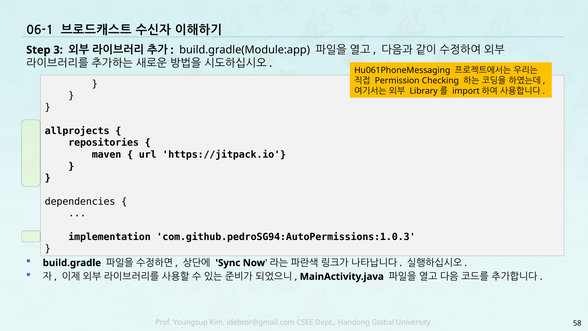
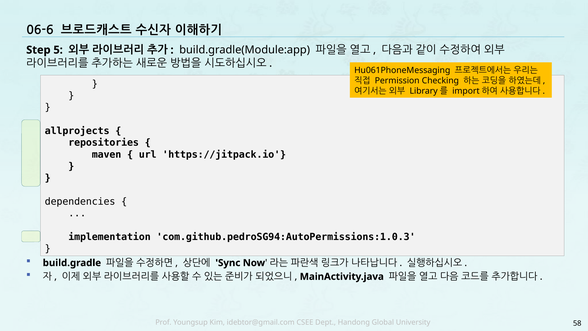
06-1: 06-1 -> 06-6
3: 3 -> 5
